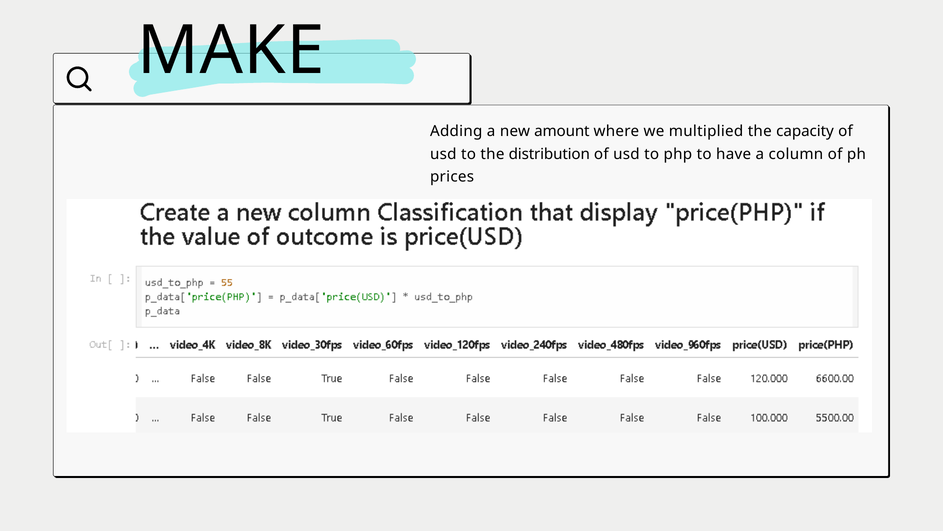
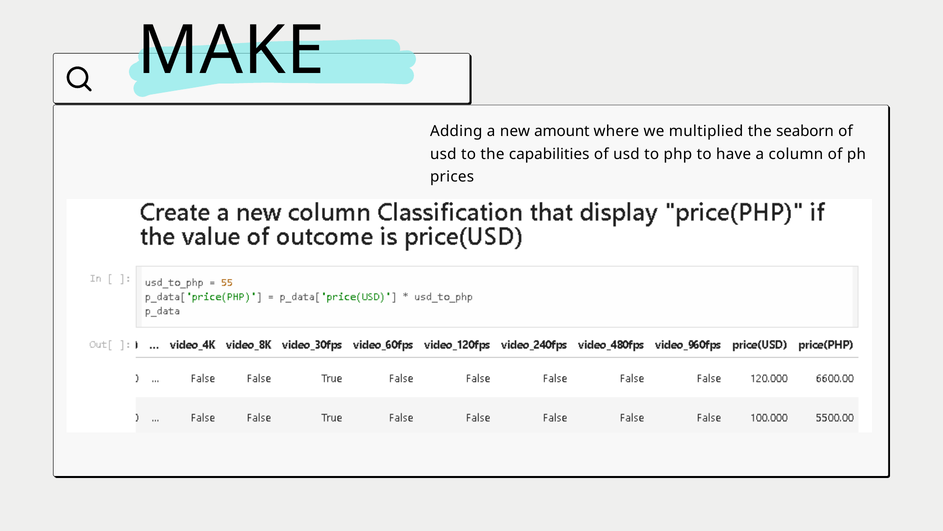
capacity: capacity -> seaborn
distribution: distribution -> capabilities
